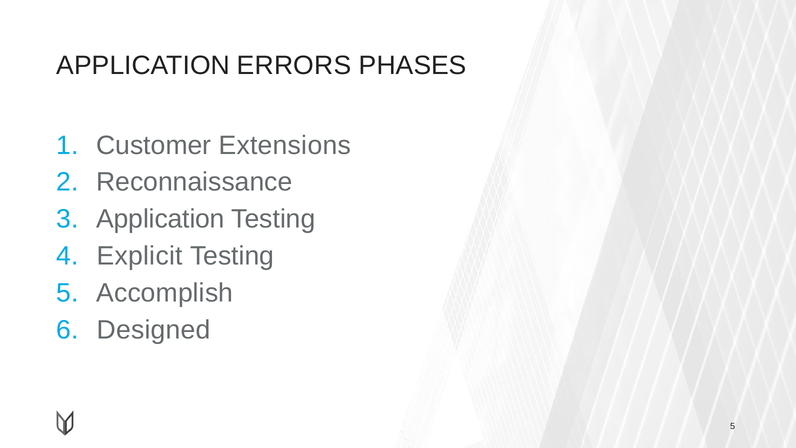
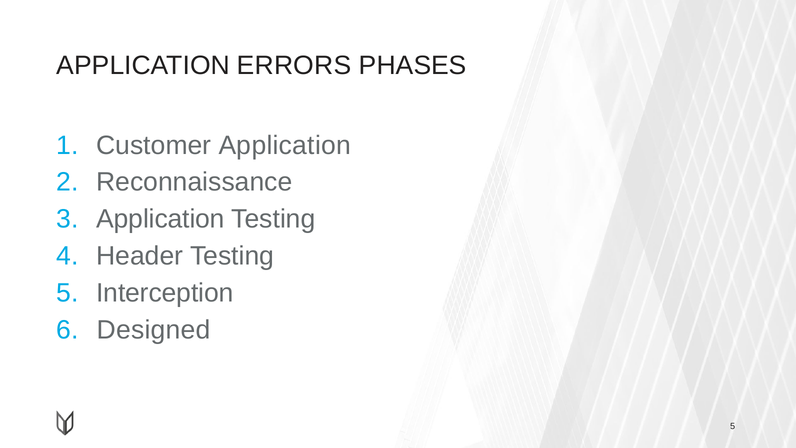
Customer Extensions: Extensions -> Application
Explicit: Explicit -> Header
Accomplish: Accomplish -> Interception
